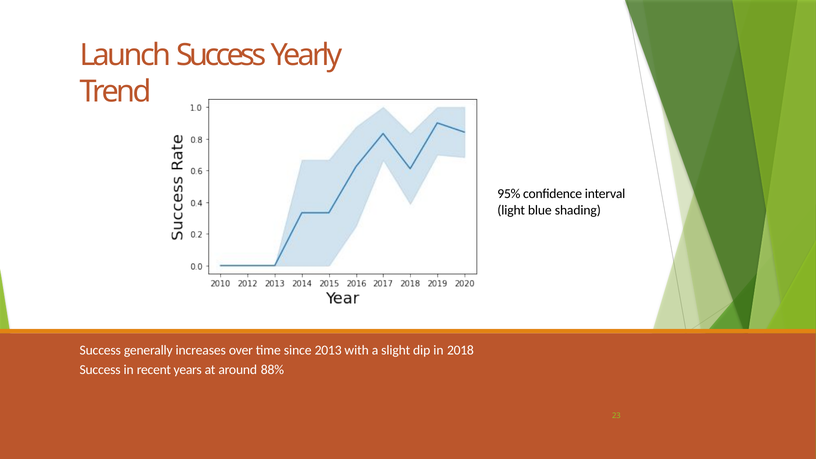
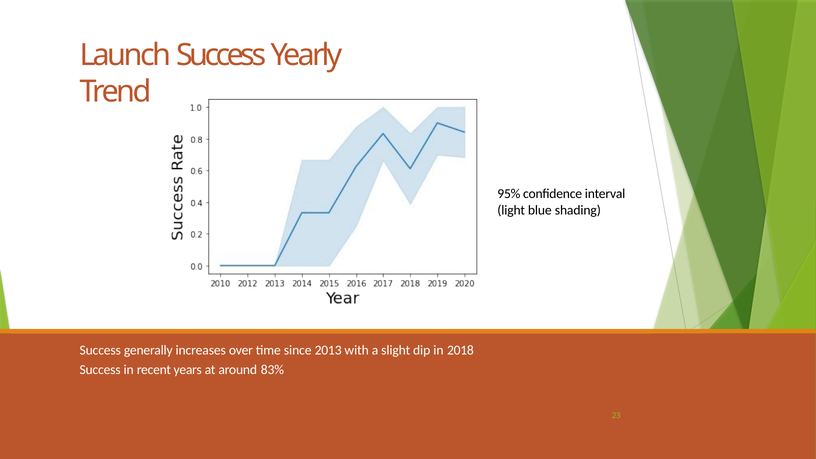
88%: 88% -> 83%
